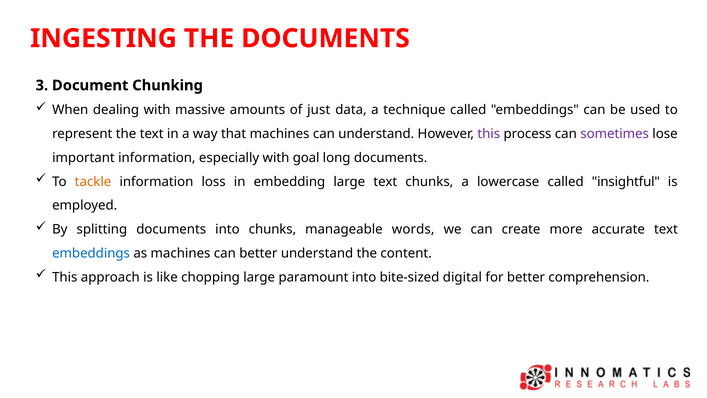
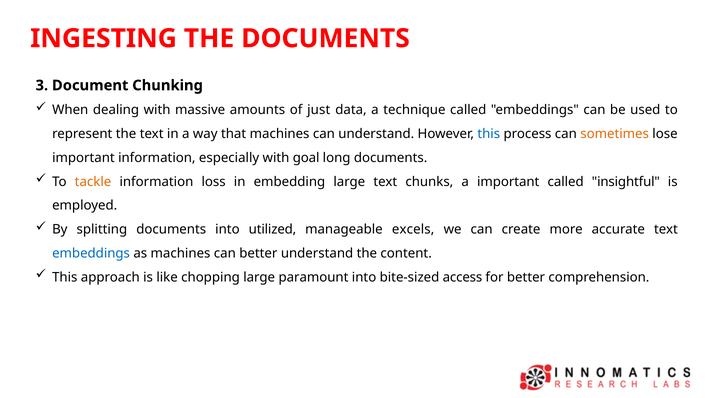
this at (489, 134) colour: purple -> blue
sometimes colour: purple -> orange
a lowercase: lowercase -> important
into chunks: chunks -> utilized
words: words -> excels
digital: digital -> access
